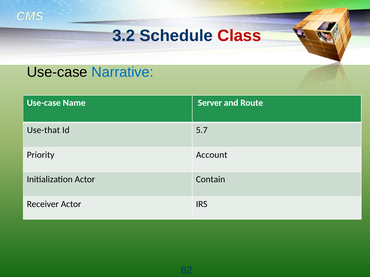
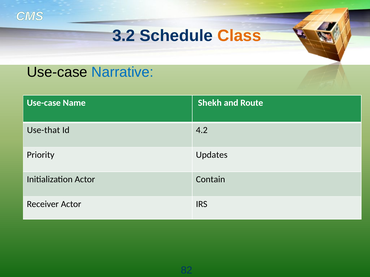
Class colour: red -> orange
Server: Server -> Shekh
5.7: 5.7 -> 4.2
Account: Account -> Updates
